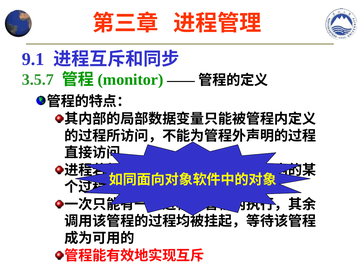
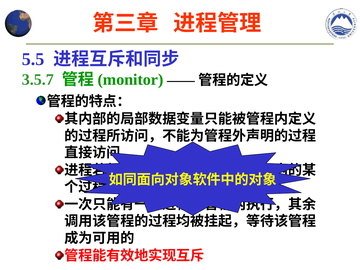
9.1: 9.1 -> 5.5
